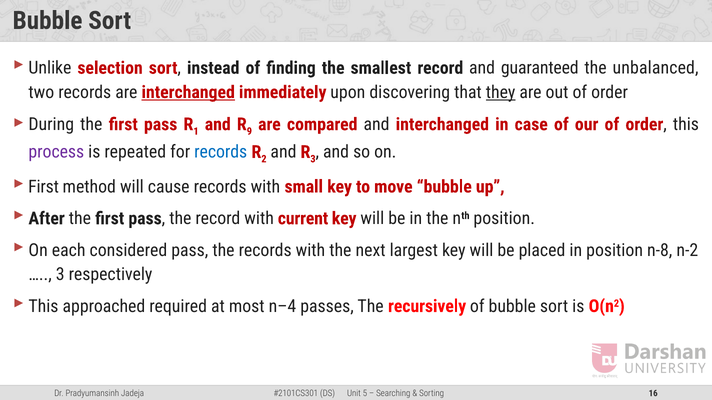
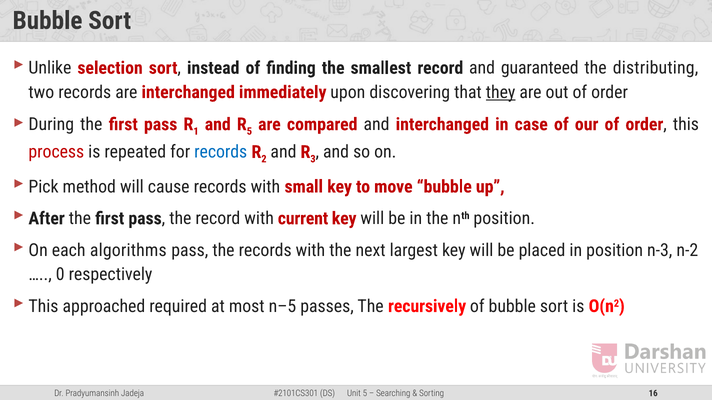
unbalanced: unbalanced -> distributing
interchanged at (188, 92) underline: present -> none
9 at (249, 131): 9 -> 5
process colour: purple -> red
First at (44, 187): First -> Pick
considered: considered -> algorithms
n-8: n-8 -> n-3
3 at (60, 275): 3 -> 0
n–4: n–4 -> n–5
